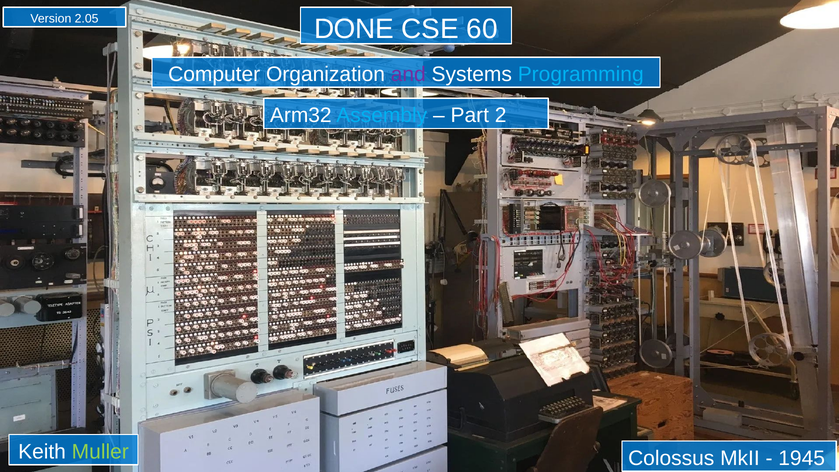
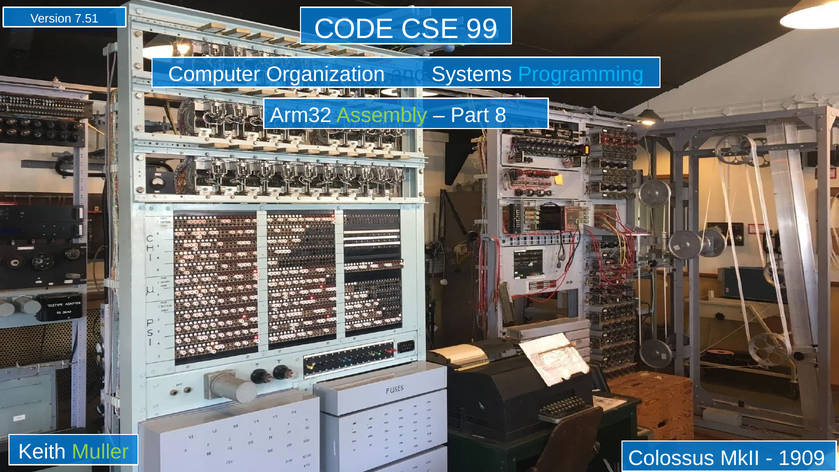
2.05: 2.05 -> 7.51
DONE: DONE -> CODE
60: 60 -> 99
and colour: purple -> blue
Assembly colour: light blue -> light green
2: 2 -> 8
1945: 1945 -> 1909
